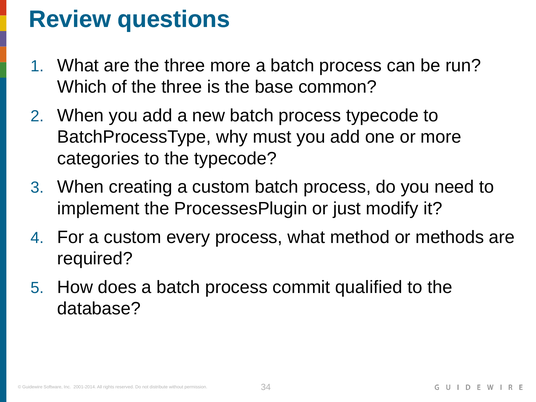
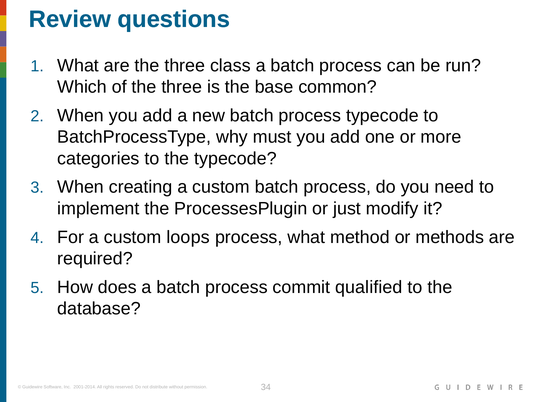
three more: more -> class
every: every -> loops
